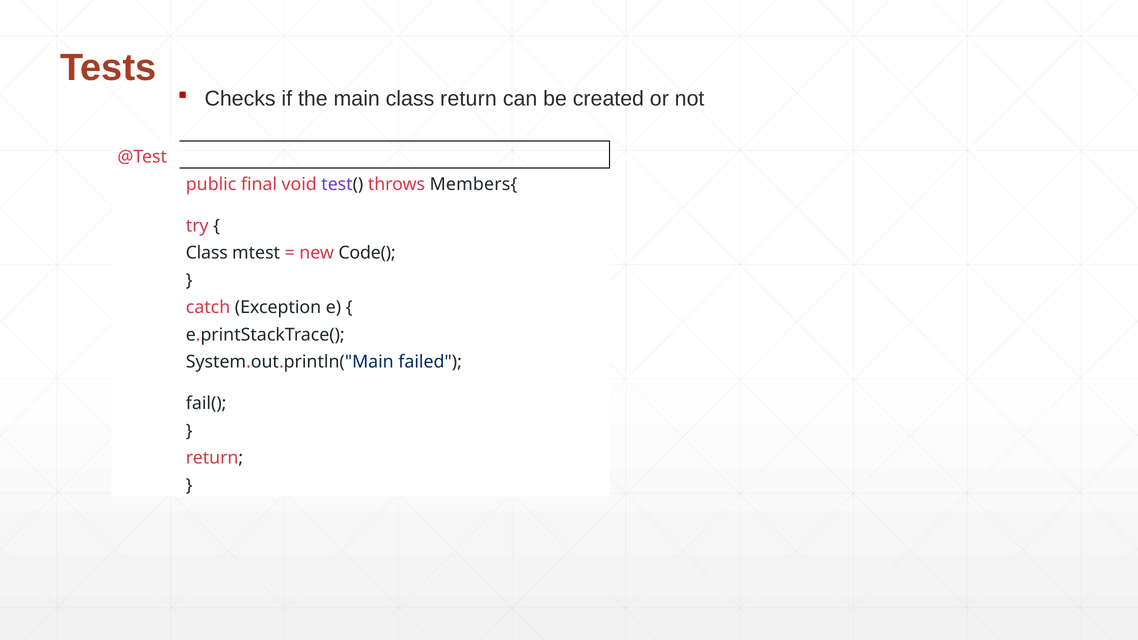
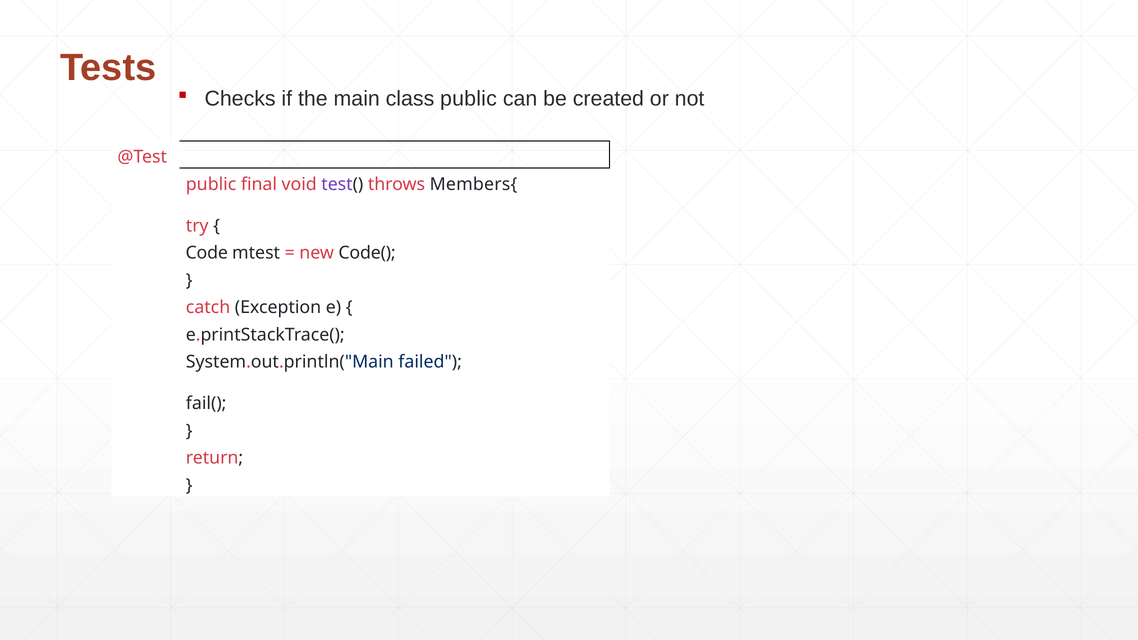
class return: return -> public
Class at (207, 253): Class -> Code
